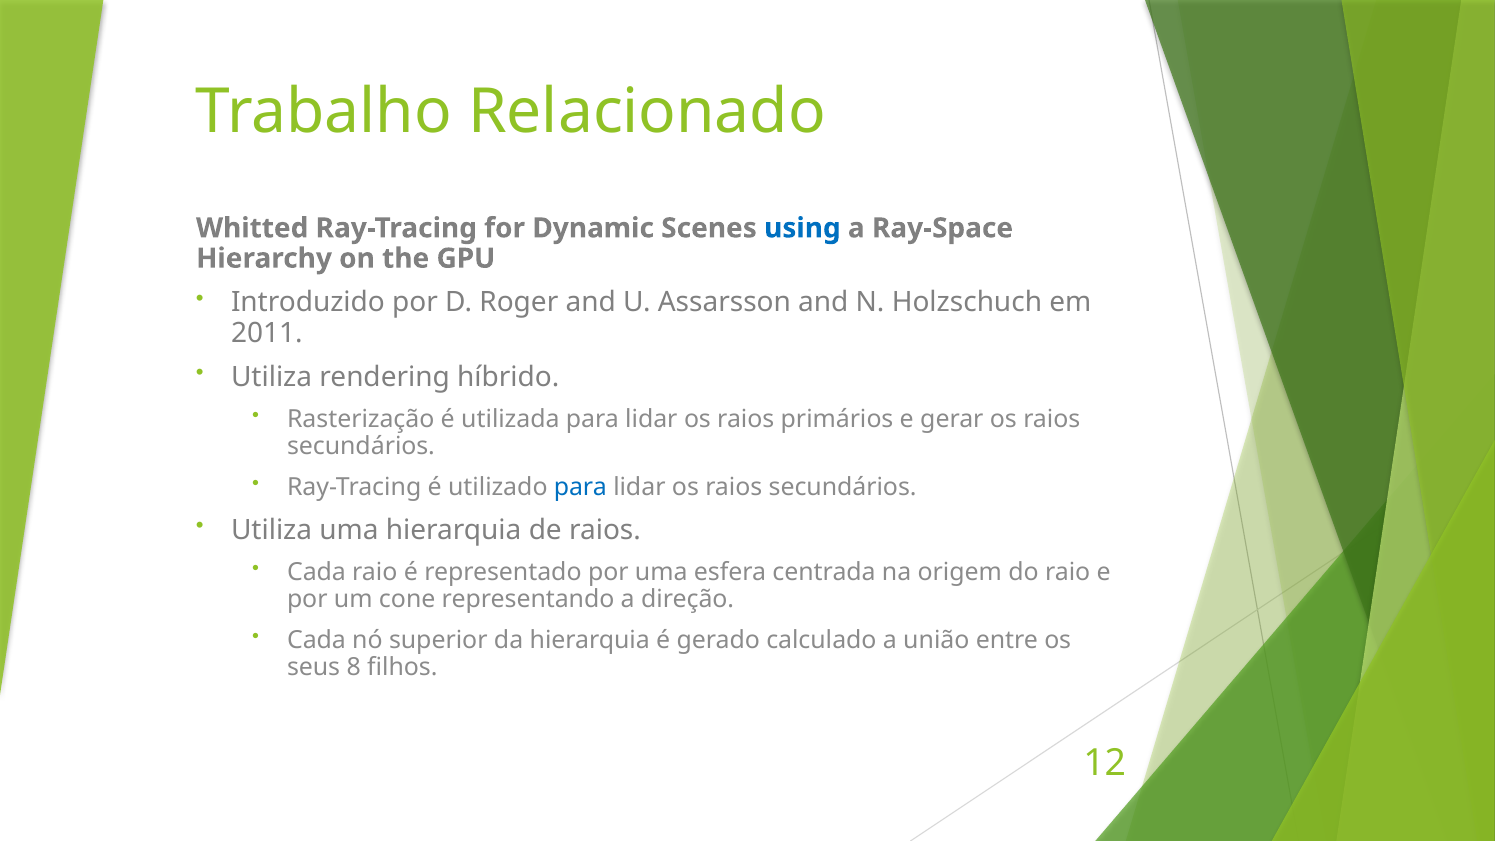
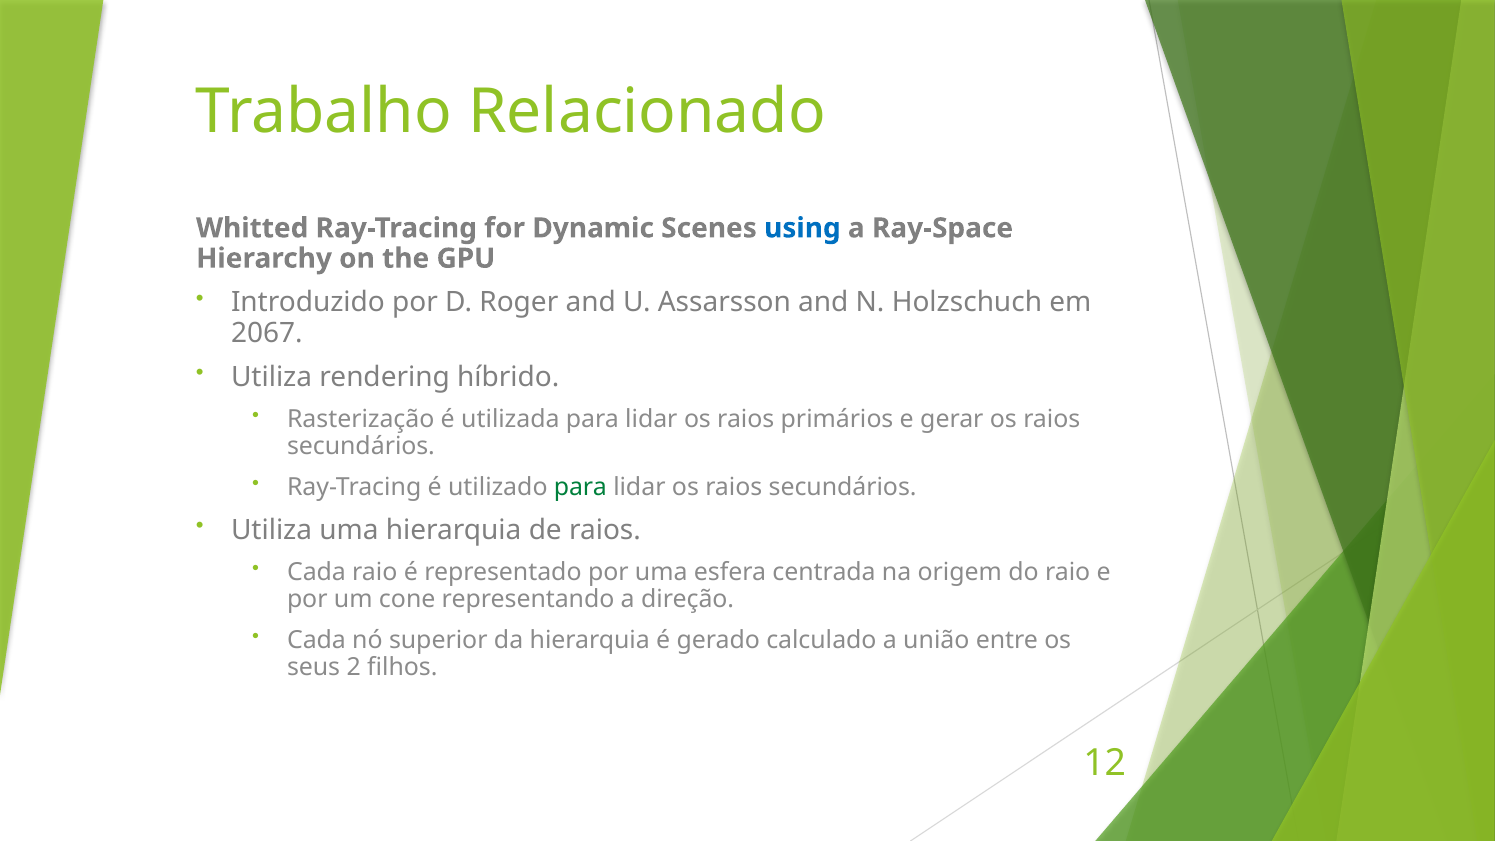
2011: 2011 -> 2067
para at (580, 487) colour: blue -> green
8: 8 -> 2
